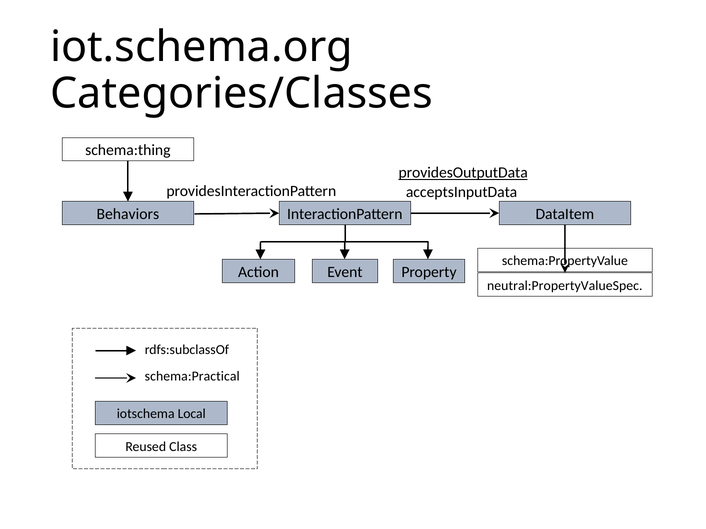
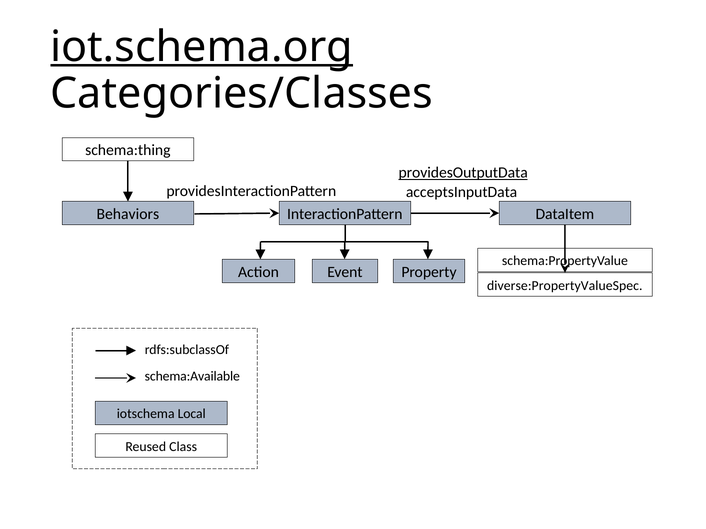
iot.schema.org underline: none -> present
neutral:PropertyValueSpec: neutral:PropertyValueSpec -> diverse:PropertyValueSpec
schema:Practical: schema:Practical -> schema:Available
